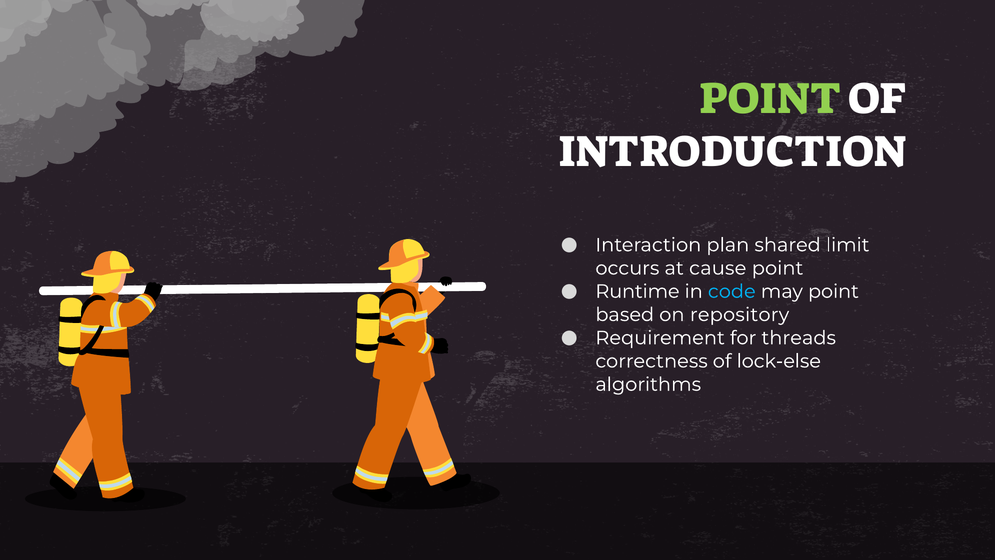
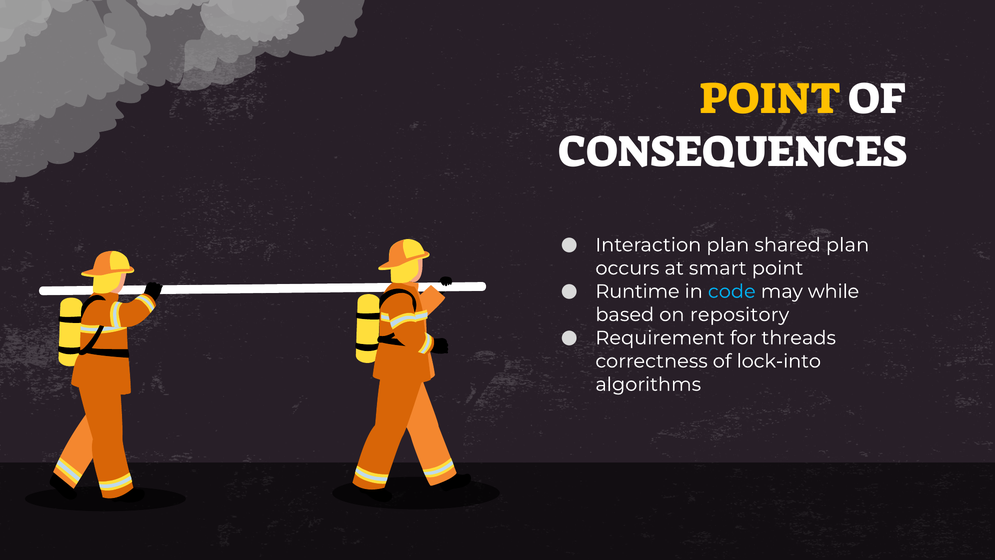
POINT at (770, 98) colour: light green -> yellow
INTRODUCTION: INTRODUCTION -> CONSEQUENCES
shared limit: limit -> plan
cause: cause -> smart
may point: point -> while
lock-else: lock-else -> lock-into
